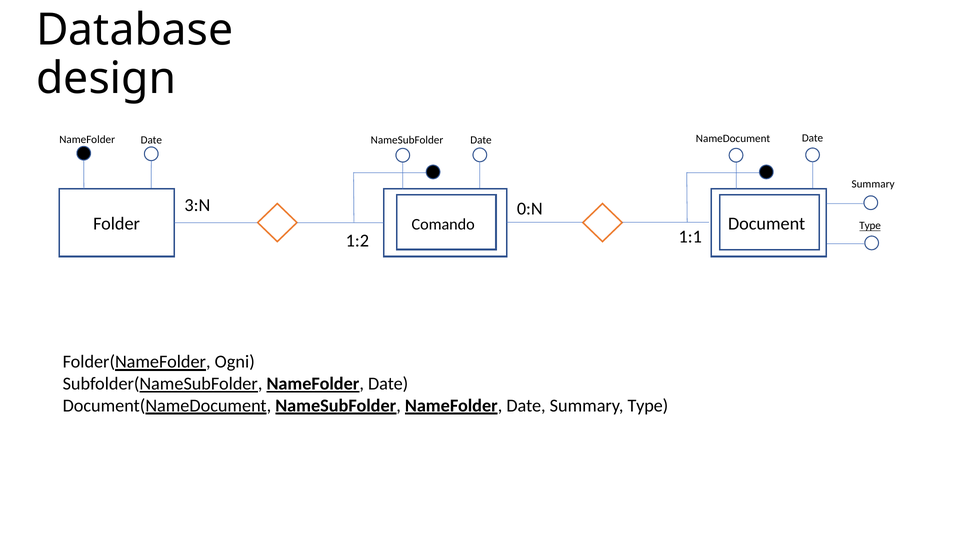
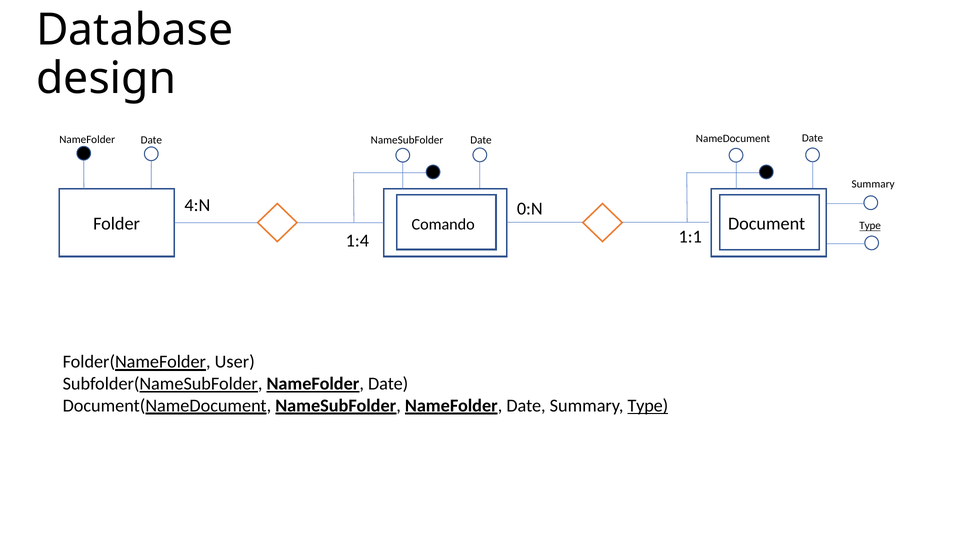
3:N: 3:N -> 4:N
1:2: 1:2 -> 1:4
Ogni: Ogni -> User
Type at (648, 405) underline: none -> present
